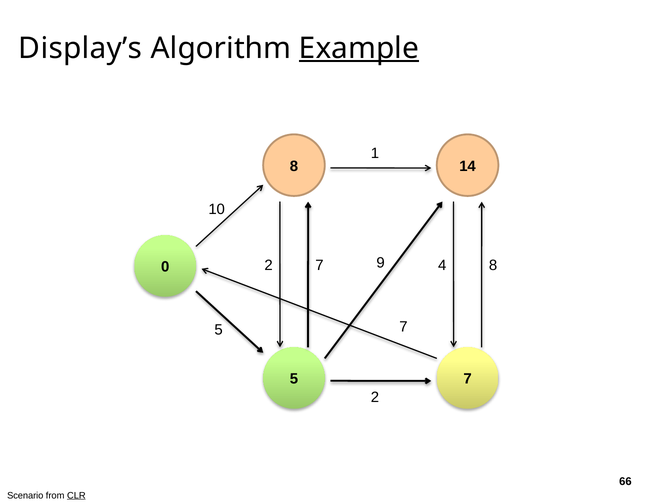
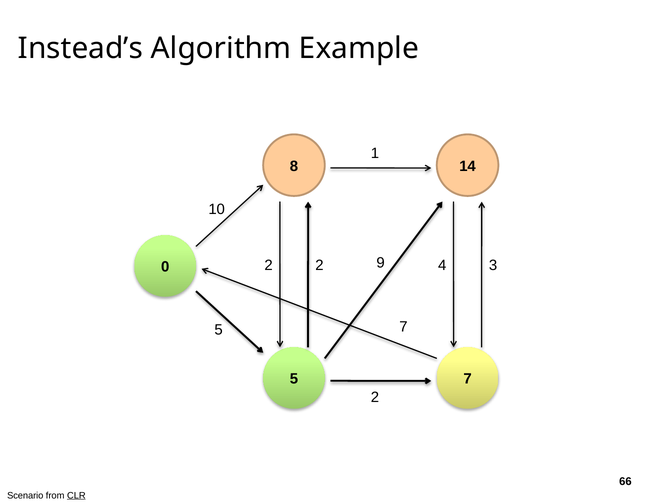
Display’s: Display’s -> Instead’s
Example underline: present -> none
7 at (319, 265): 7 -> 2
4 8: 8 -> 3
